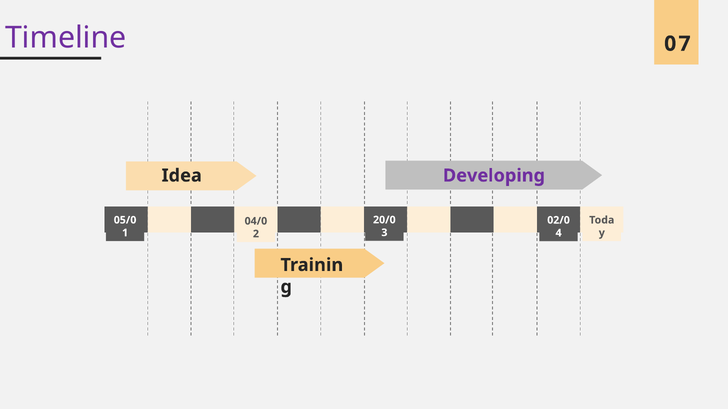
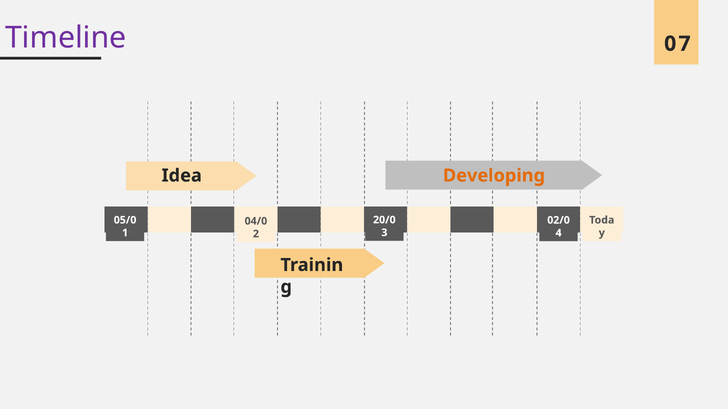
Developing colour: purple -> orange
